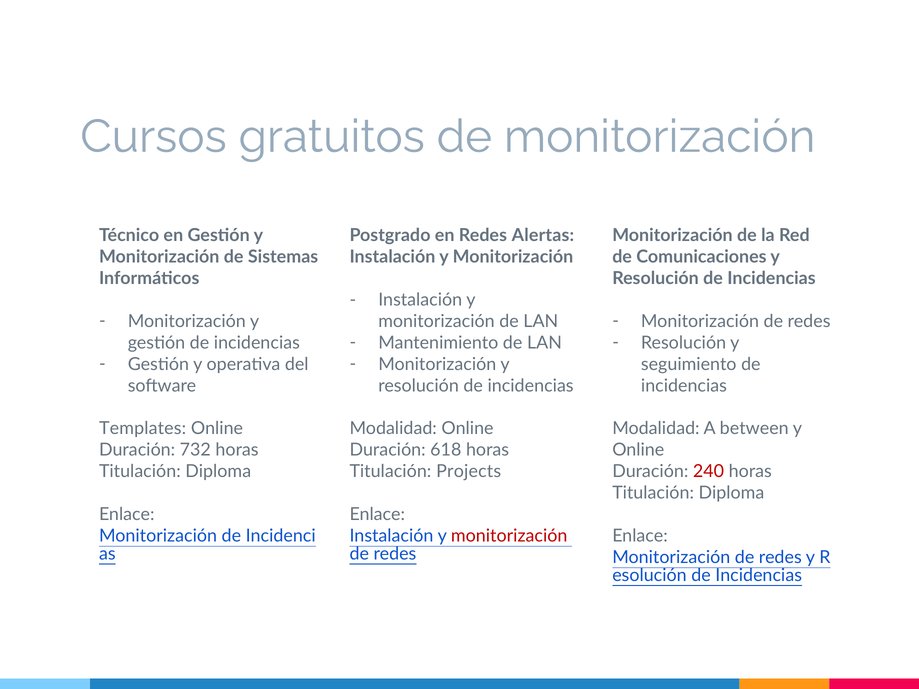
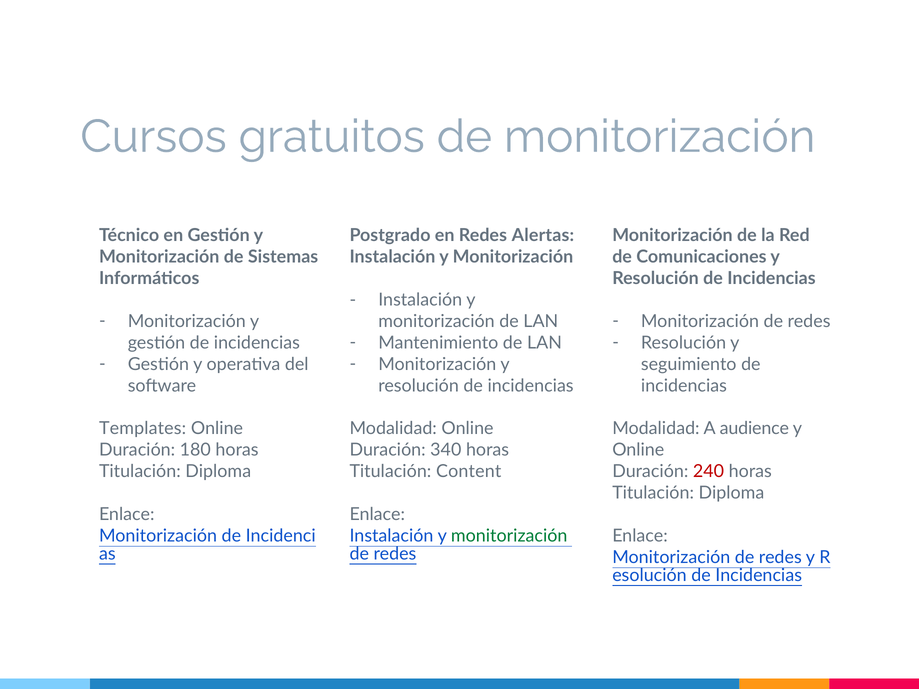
between: between -> audience
732: 732 -> 180
618: 618 -> 340
Projects: Projects -> Content
monitorización at (509, 536) colour: red -> green
